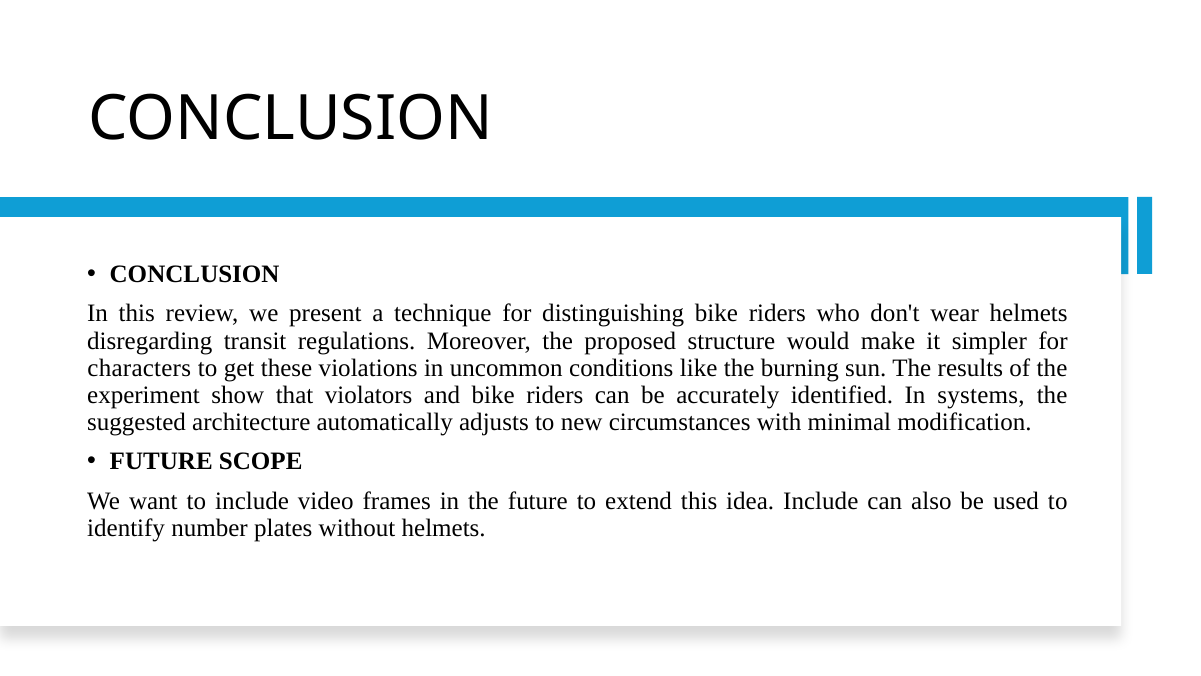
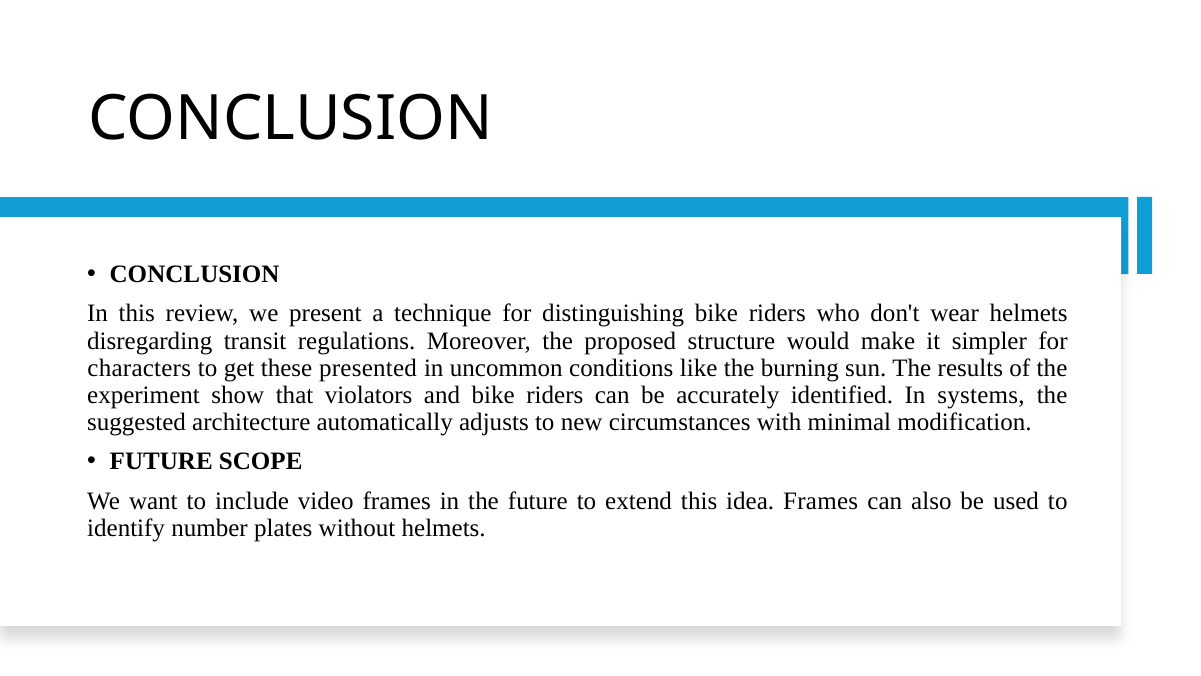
violations: violations -> presented
idea Include: Include -> Frames
